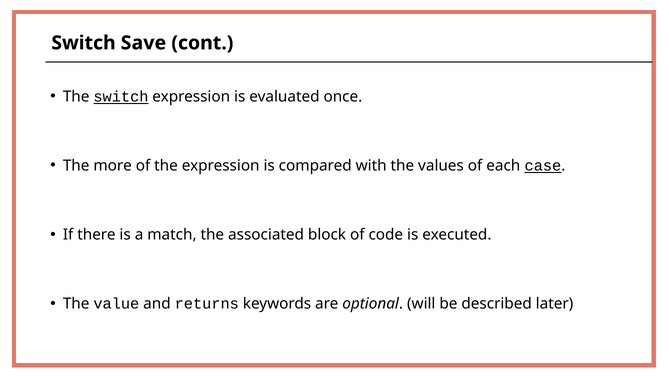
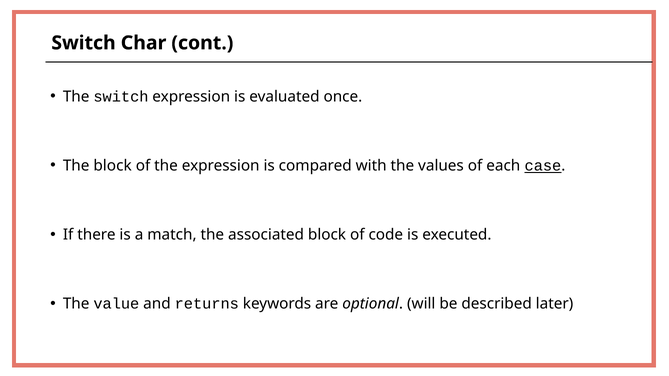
Save: Save -> Char
switch at (121, 97) underline: present -> none
The more: more -> block
